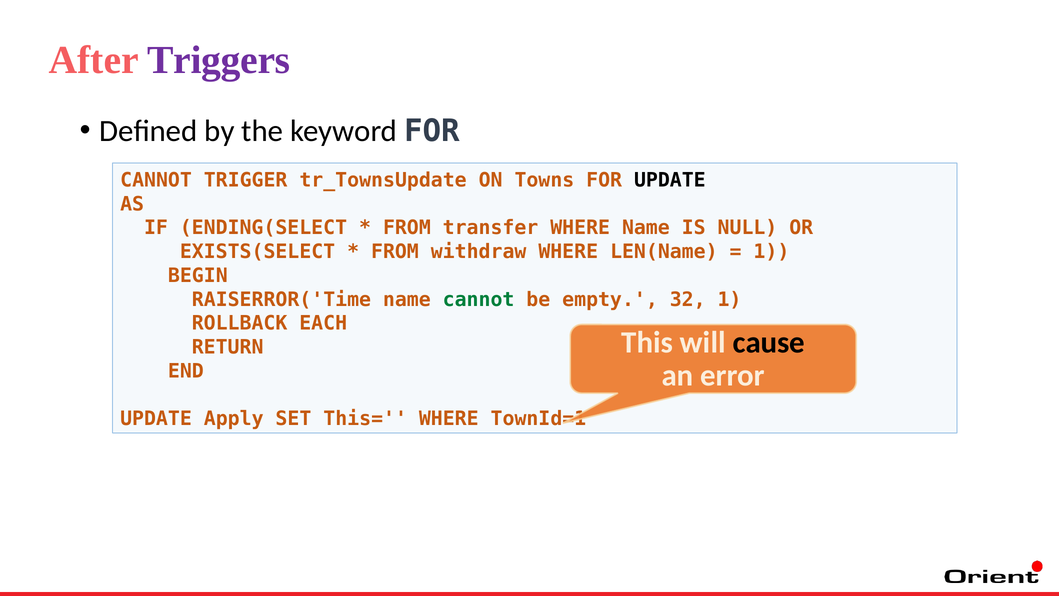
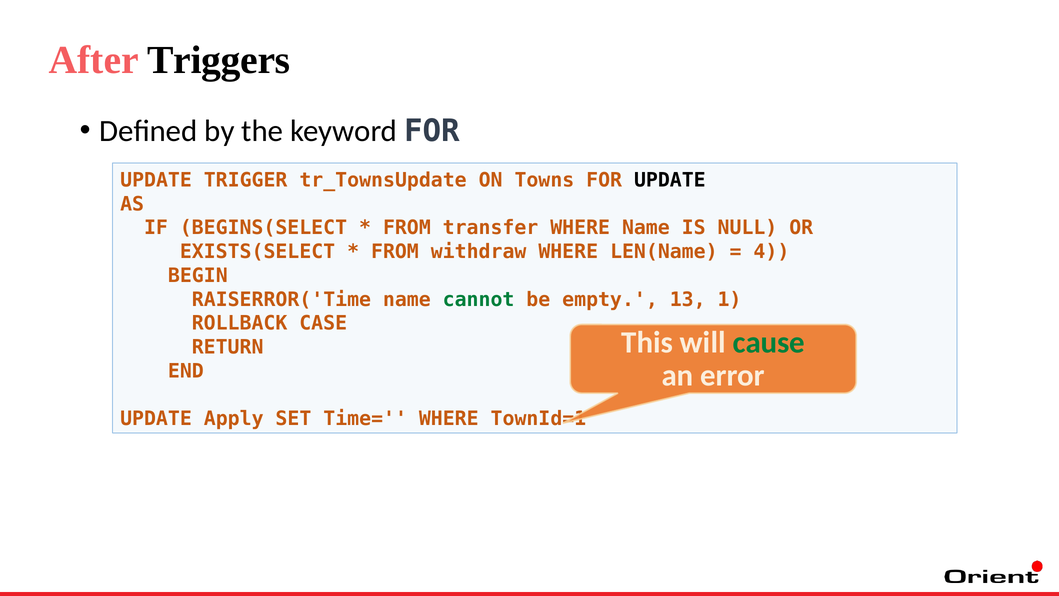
Triggers colour: purple -> black
CANNOT at (156, 180): CANNOT -> UPDATE
ENDING(SELECT: ENDING(SELECT -> BEGINS(SELECT
1 at (771, 252): 1 -> 4
32: 32 -> 13
EACH: EACH -> CASE
cause colour: black -> green
This=: This= -> Time=
